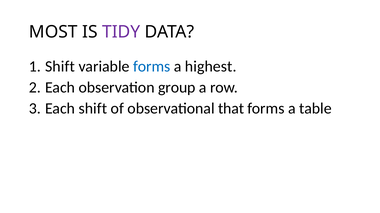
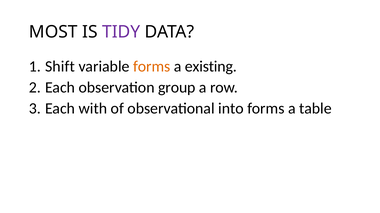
forms at (152, 67) colour: blue -> orange
highest: highest -> existing
Each shift: shift -> with
that: that -> into
